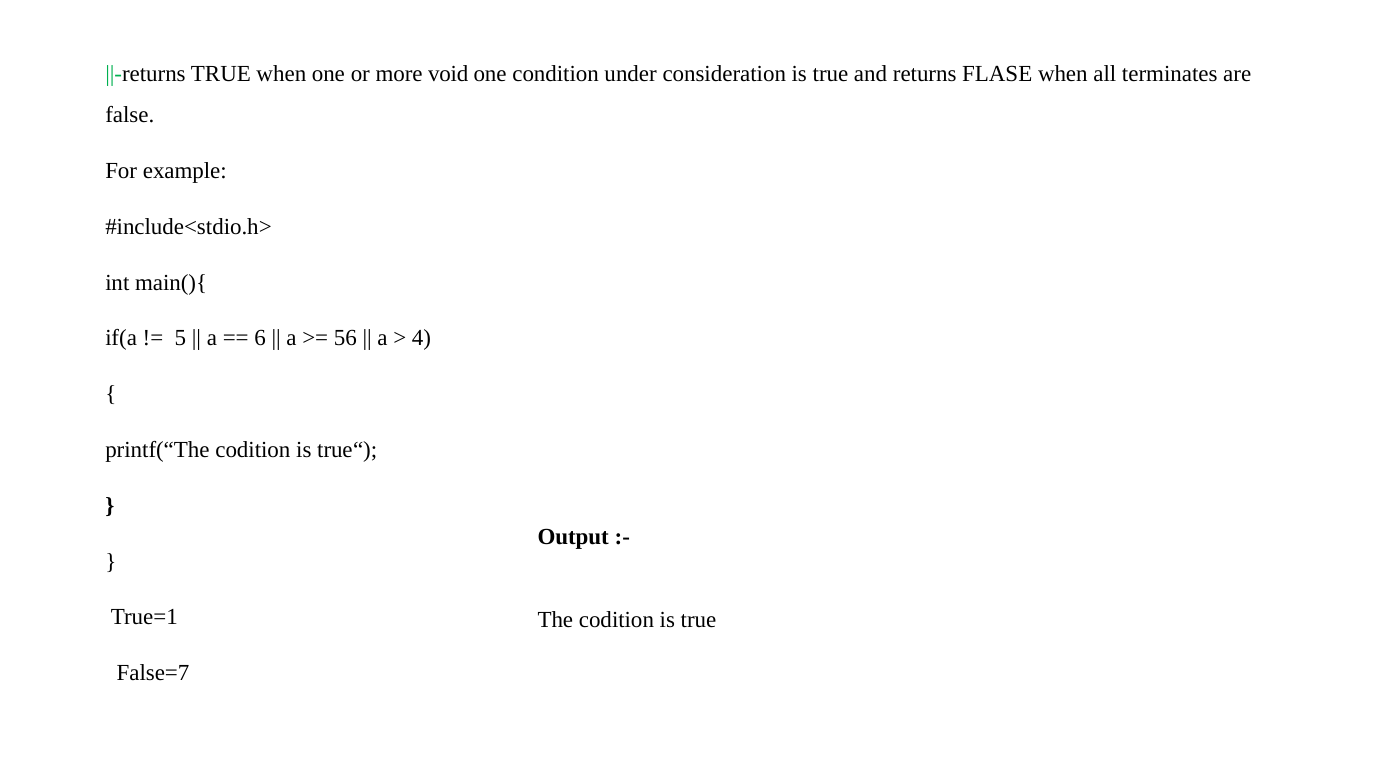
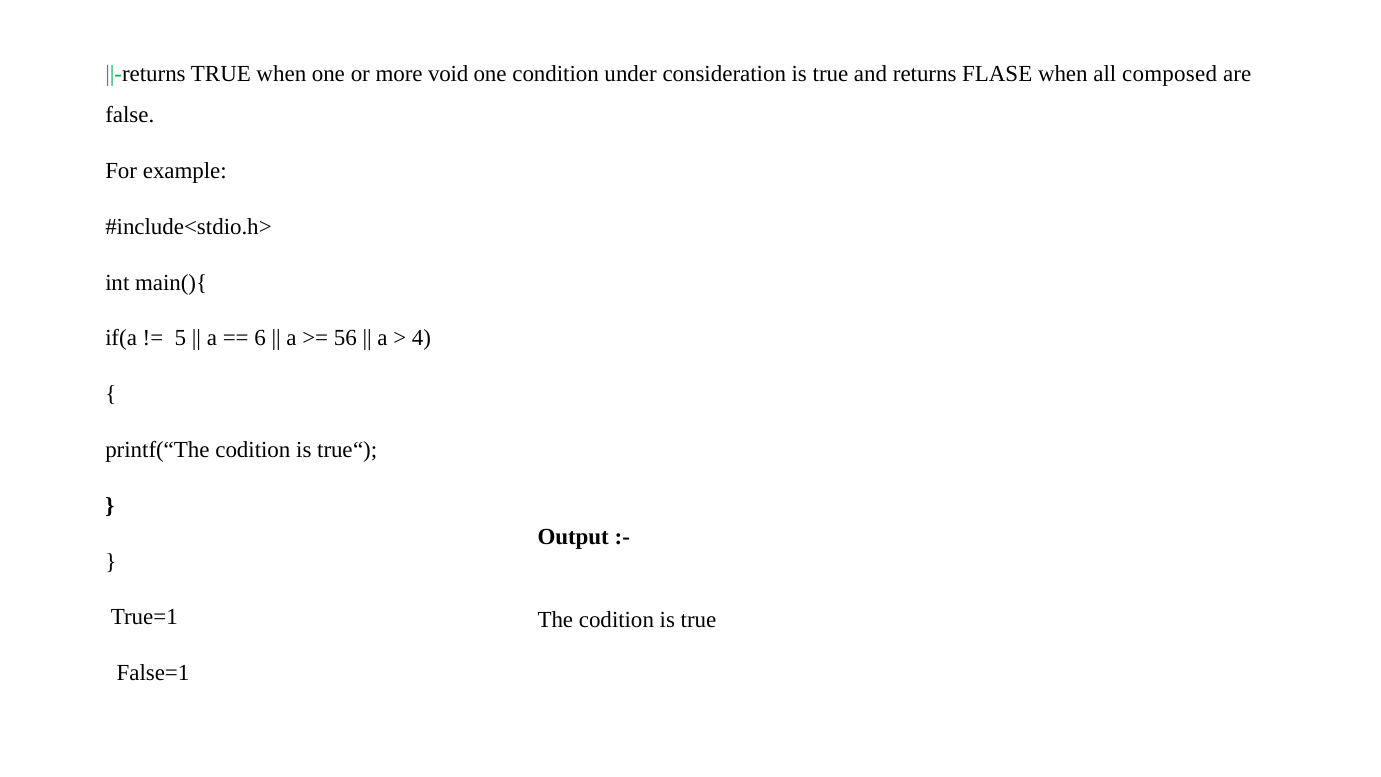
terminates: terminates -> composed
False=7: False=7 -> False=1
